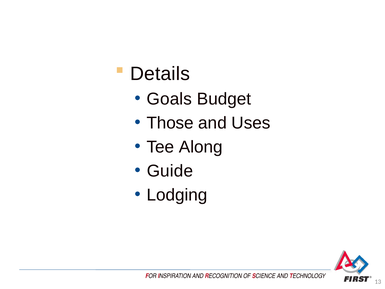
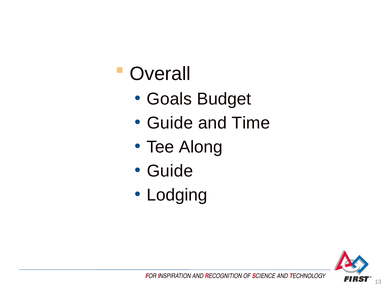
Details: Details -> Overall
Those at (170, 123): Those -> Guide
Uses: Uses -> Time
